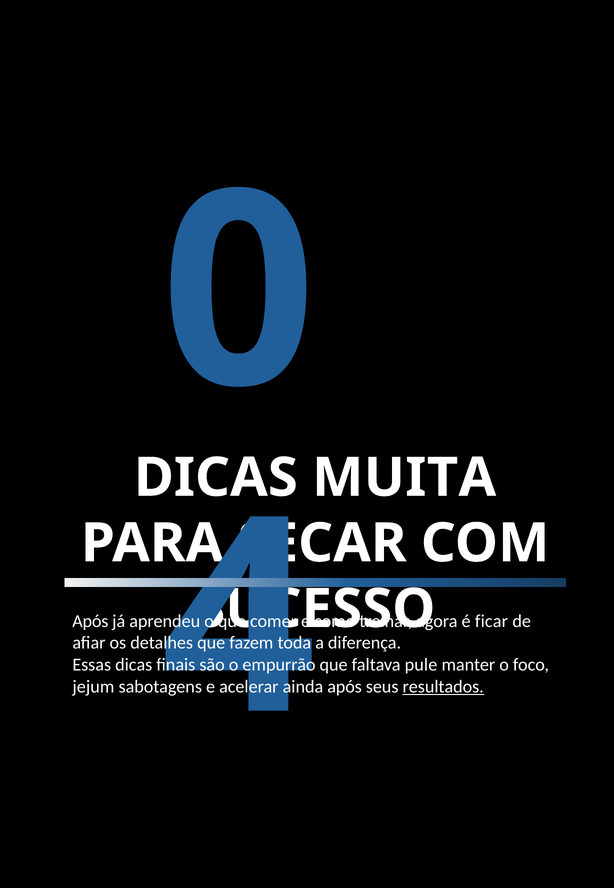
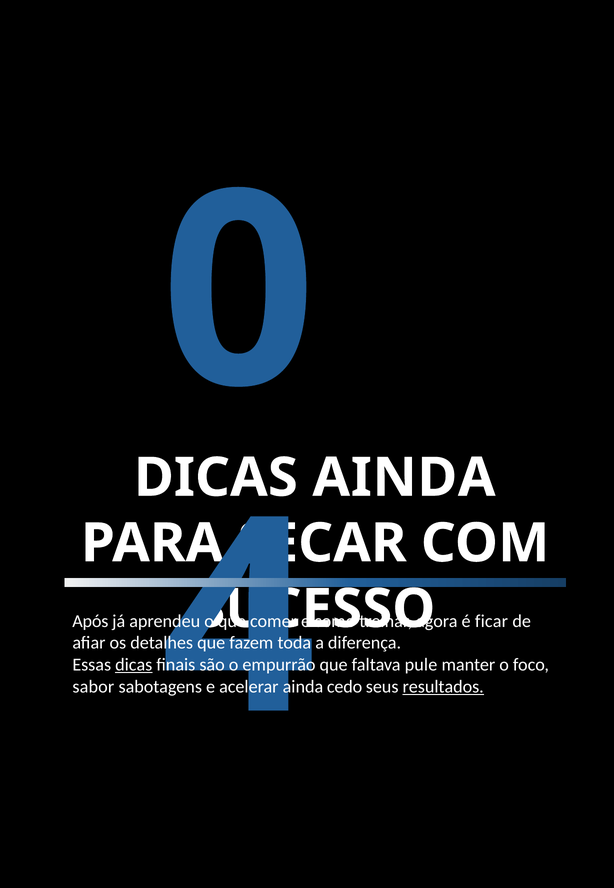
MUITA at (404, 477): MUITA -> AINDA
dicas at (134, 664) underline: none -> present
jejum: jejum -> sabor
após at (345, 686): após -> cedo
